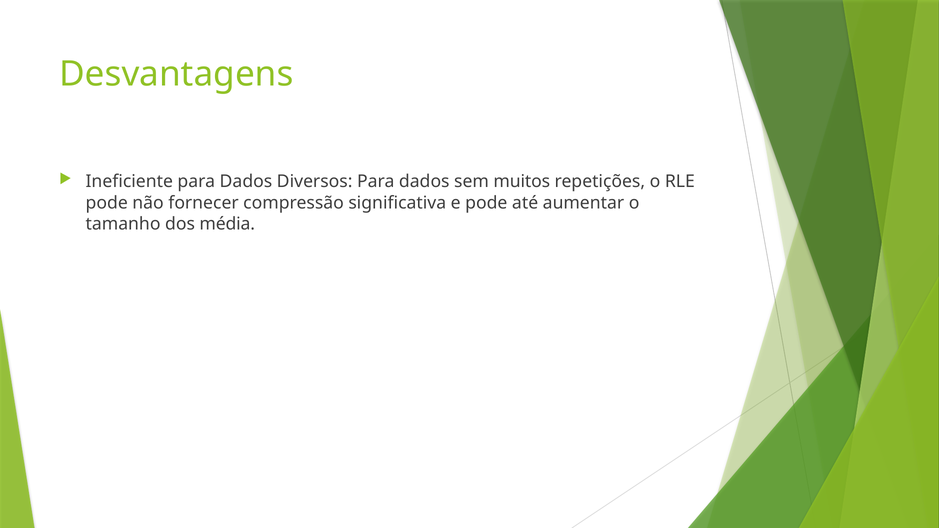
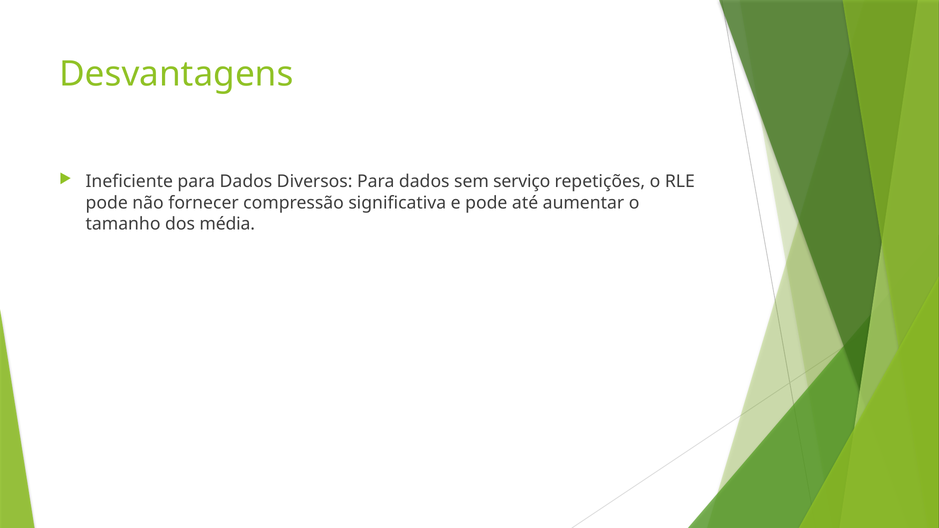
muitos: muitos -> serviço
